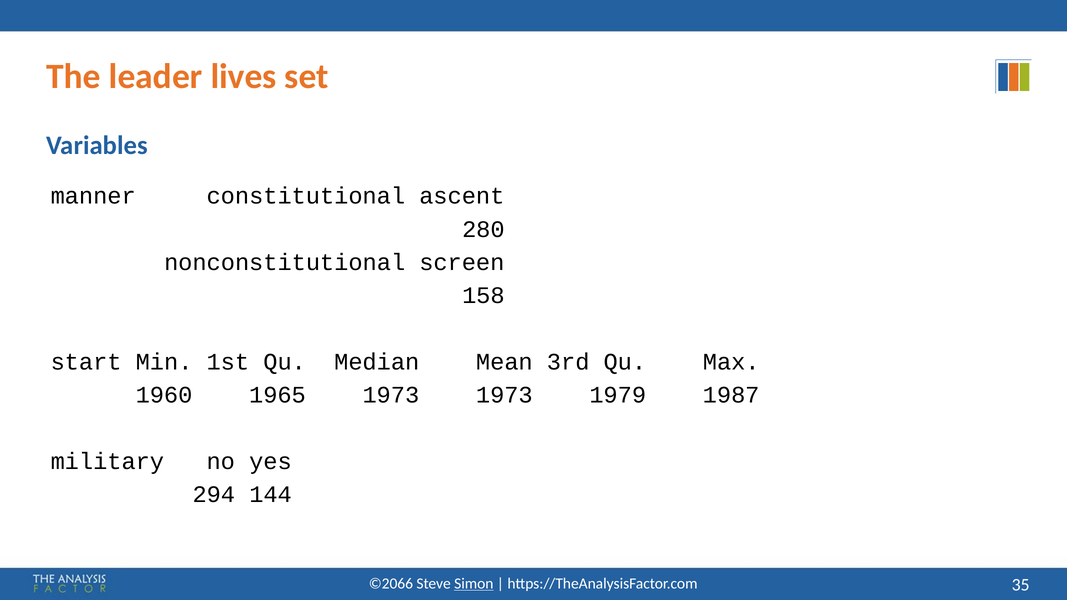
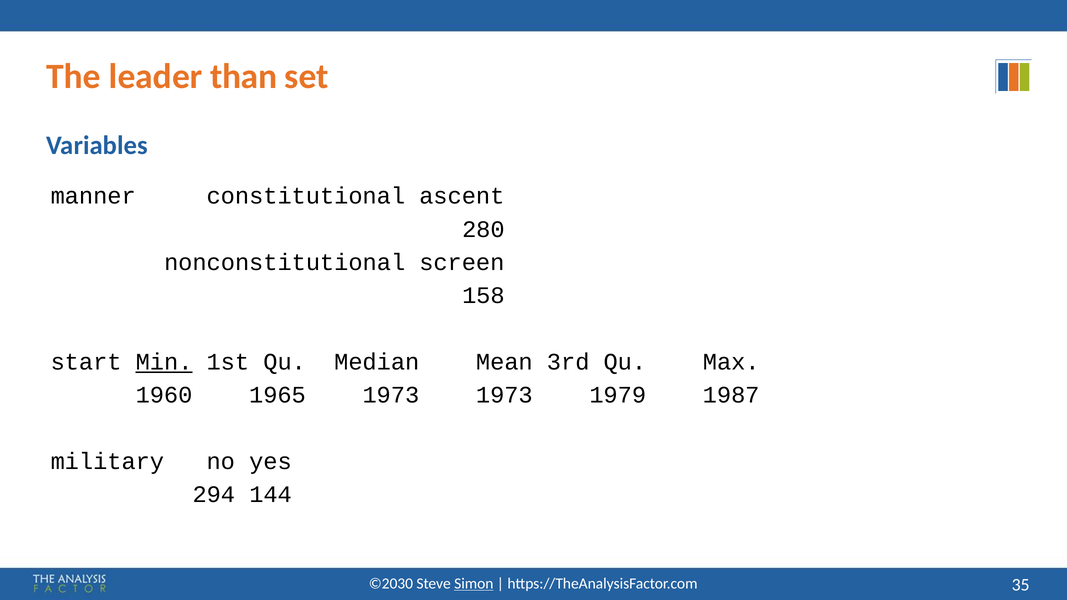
lives: lives -> than
Min underline: none -> present
©2066: ©2066 -> ©2030
